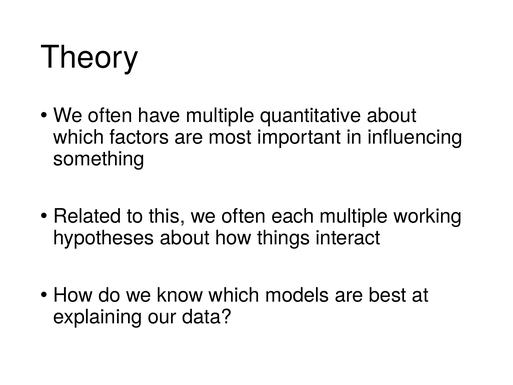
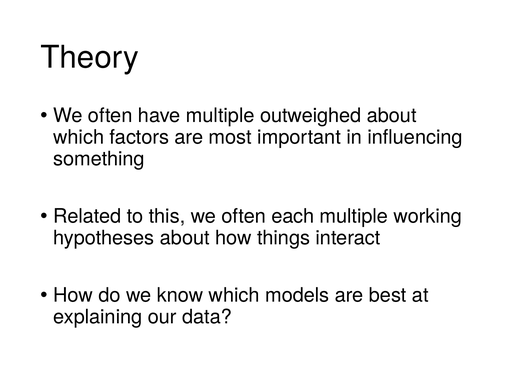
quantitative: quantitative -> outweighed
